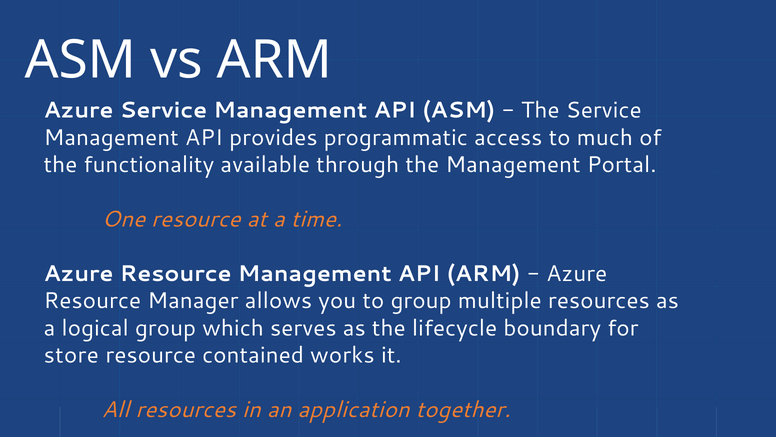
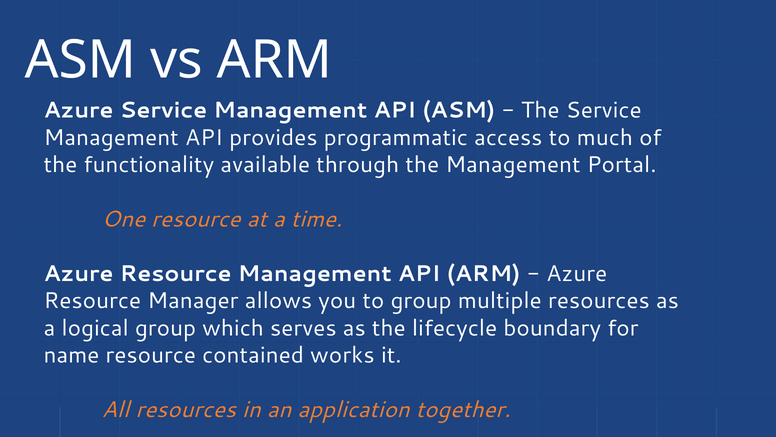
store: store -> name
